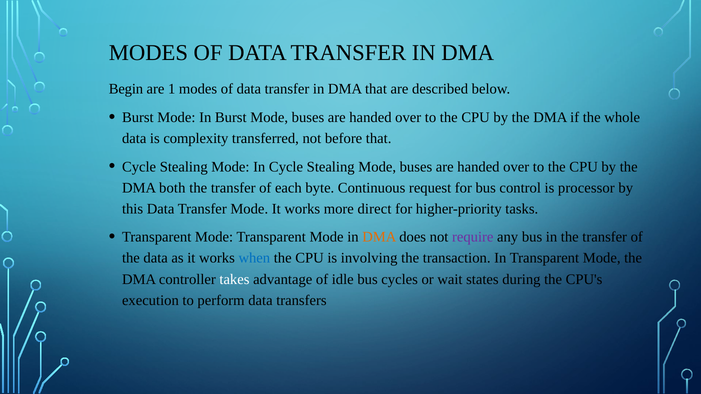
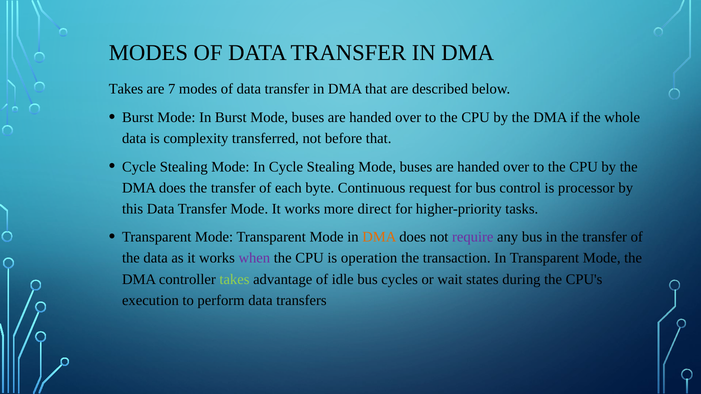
Begin at (126, 89): Begin -> Takes
1: 1 -> 7
both at (172, 188): both -> does
when colour: blue -> purple
involving: involving -> operation
takes at (234, 279) colour: white -> light green
